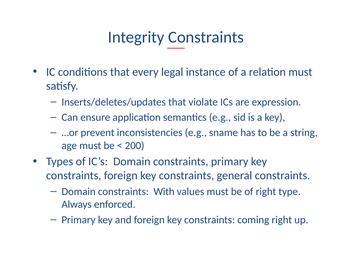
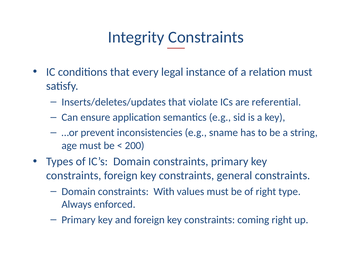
expression: expression -> referential
